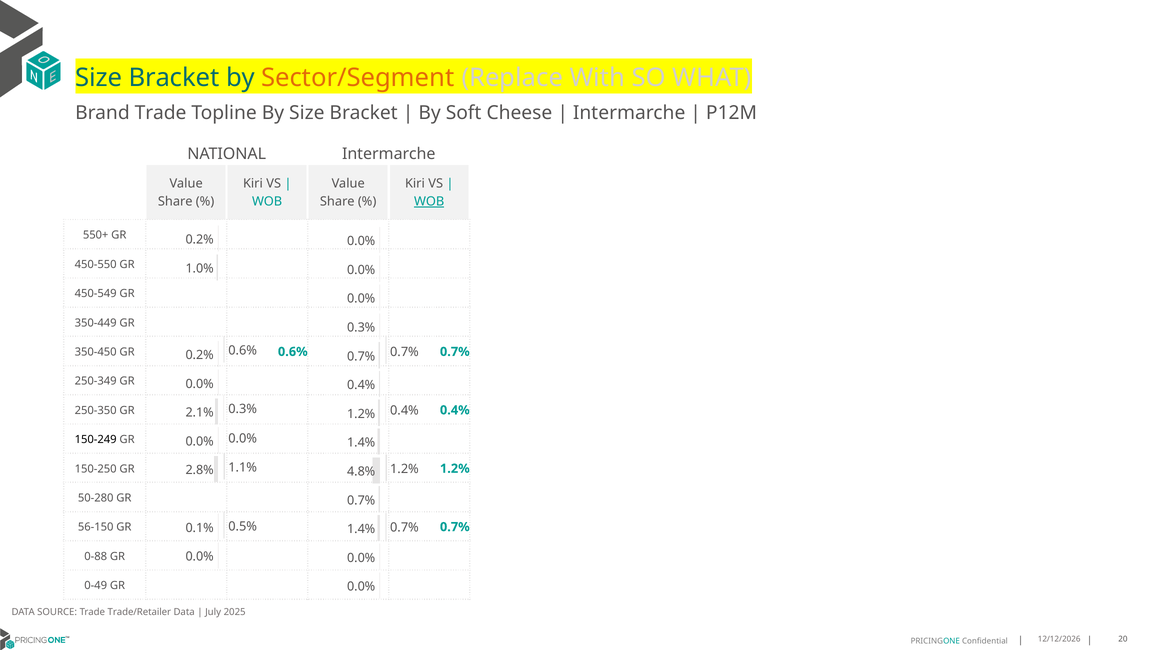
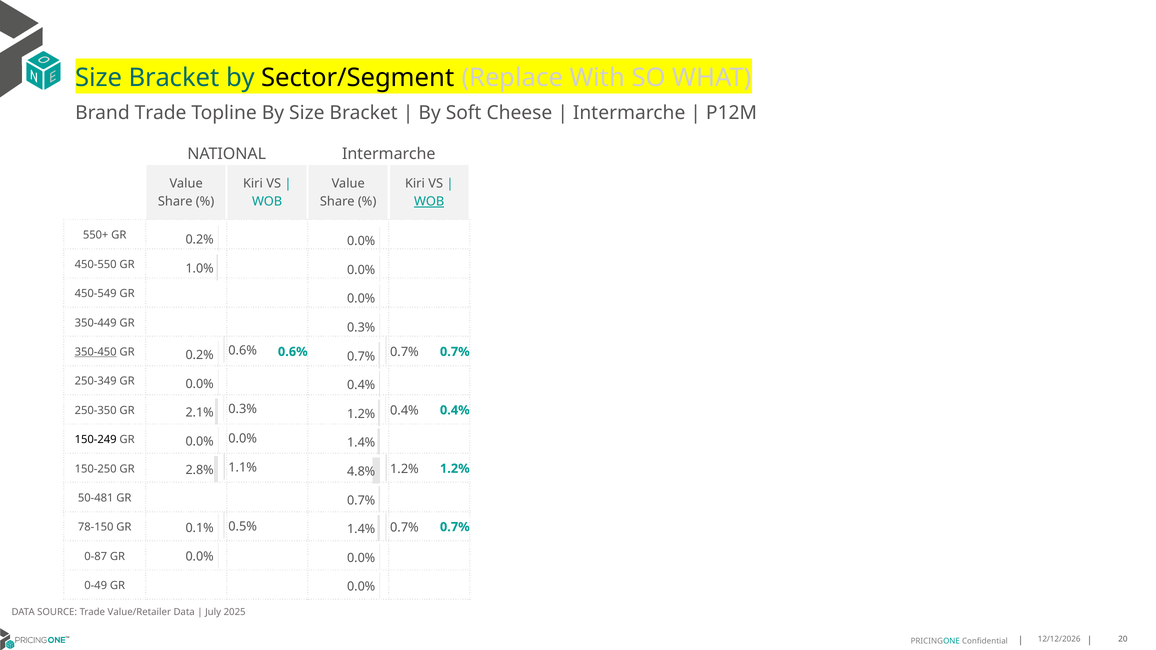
Sector/Segment colour: orange -> black
350-450 underline: none -> present
50-280: 50-280 -> 50-481
56-150: 56-150 -> 78-150
0-88: 0-88 -> 0-87
Trade/Retailer: Trade/Retailer -> Value/Retailer
